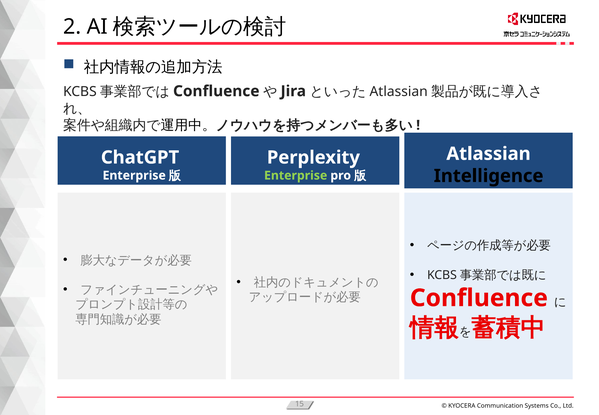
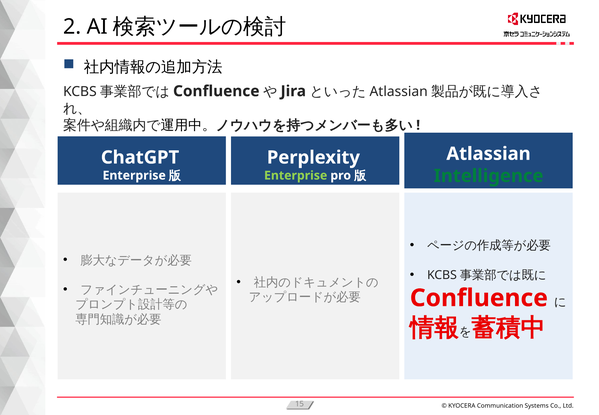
Intelligence colour: black -> green
